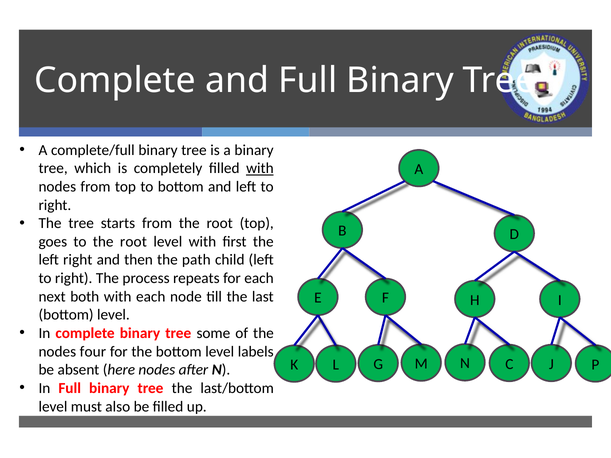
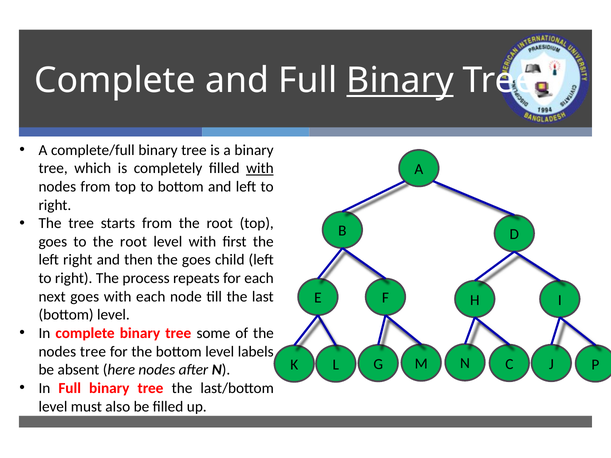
Binary at (400, 81) underline: none -> present
the path: path -> goes
next both: both -> goes
nodes four: four -> tree
